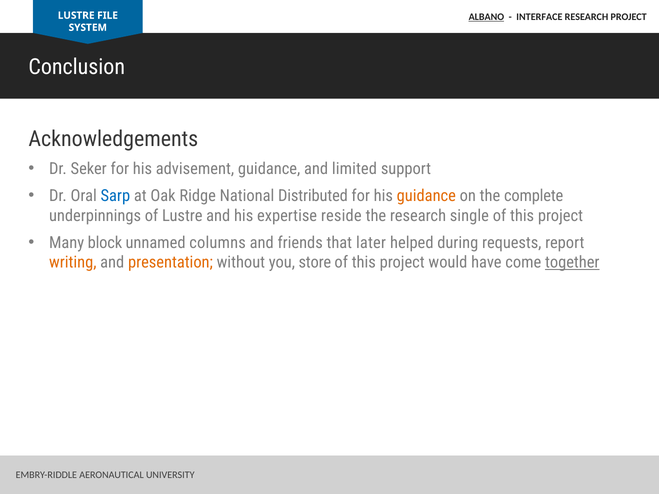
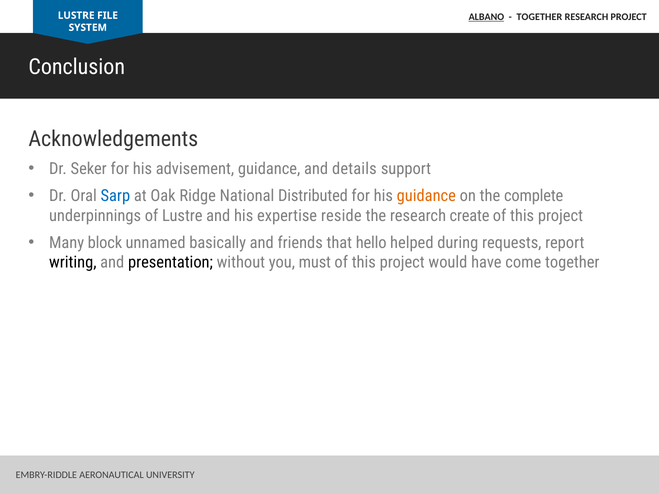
INTERFACE at (539, 17): INTERFACE -> TOGETHER
limited: limited -> details
single: single -> create
columns: columns -> basically
later: later -> hello
writing colour: orange -> black
presentation colour: orange -> black
store: store -> must
together at (572, 263) underline: present -> none
